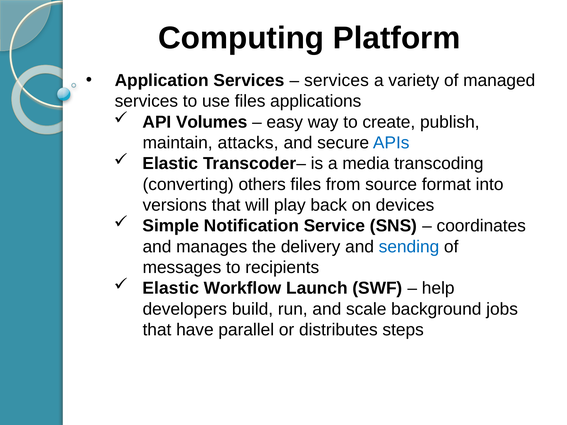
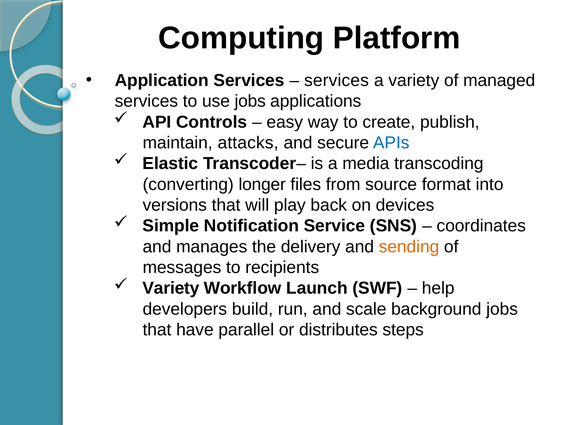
use files: files -> jobs
Volumes: Volumes -> Controls
others: others -> longer
sending colour: blue -> orange
Elastic at (171, 288): Elastic -> Variety
